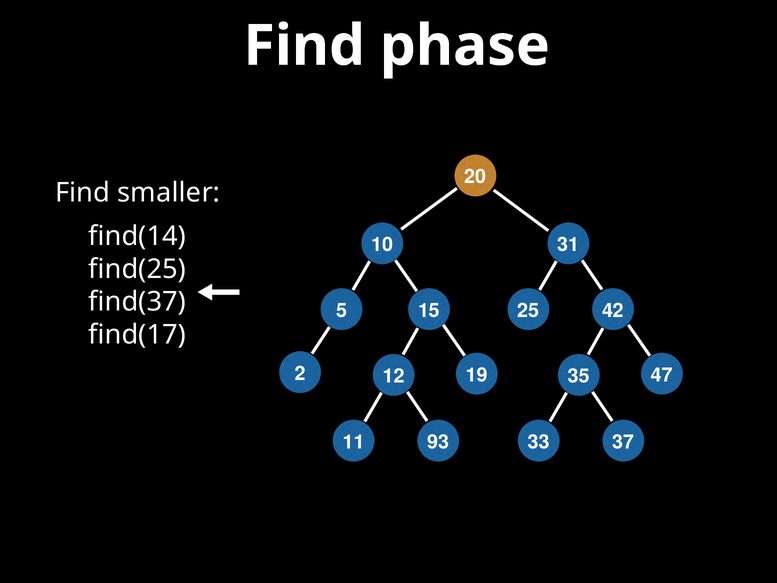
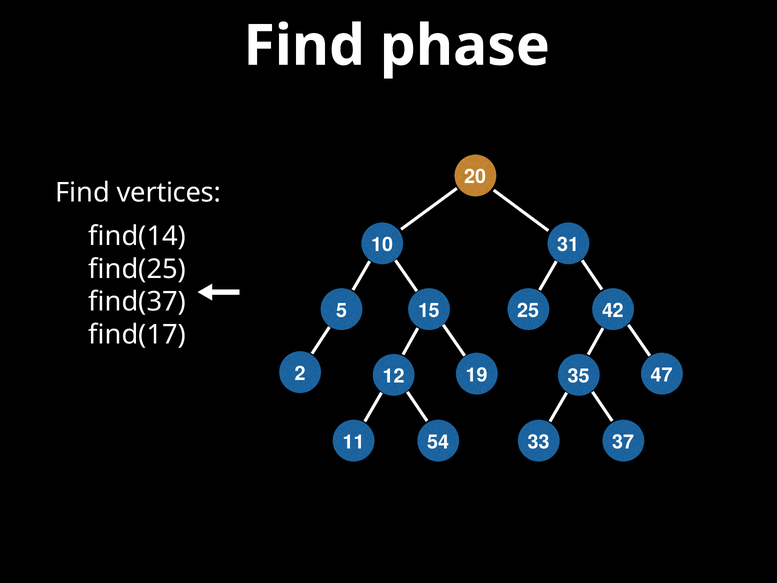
smaller: smaller -> vertices
93: 93 -> 54
